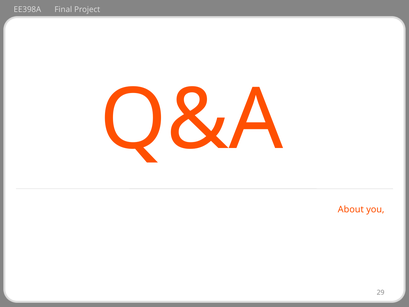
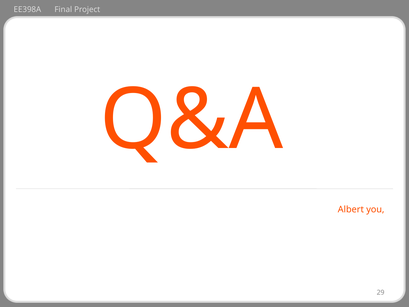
About: About -> Albert
